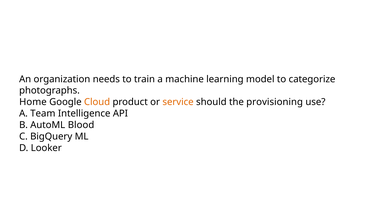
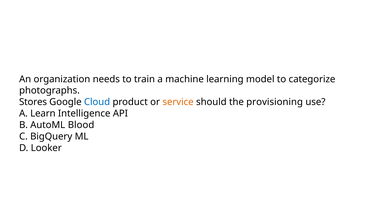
Home: Home -> Stores
Cloud colour: orange -> blue
Team: Team -> Learn
